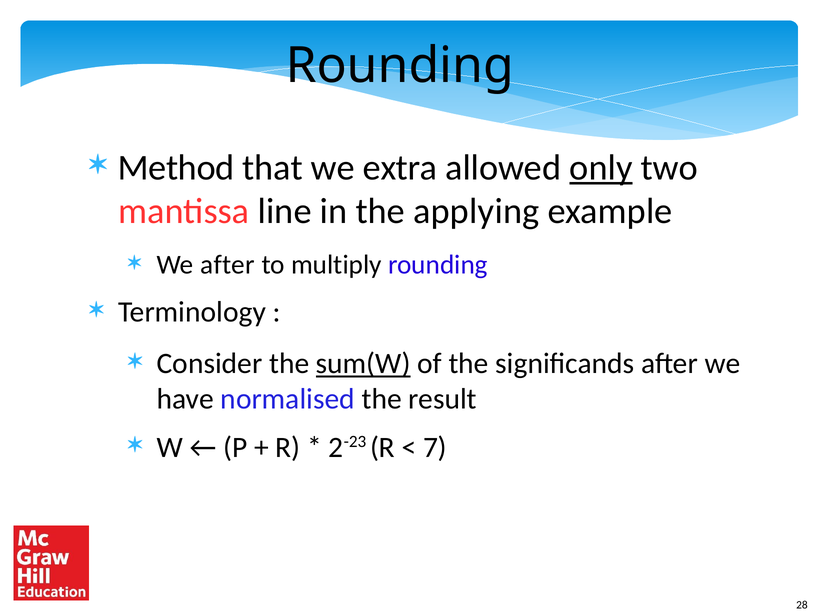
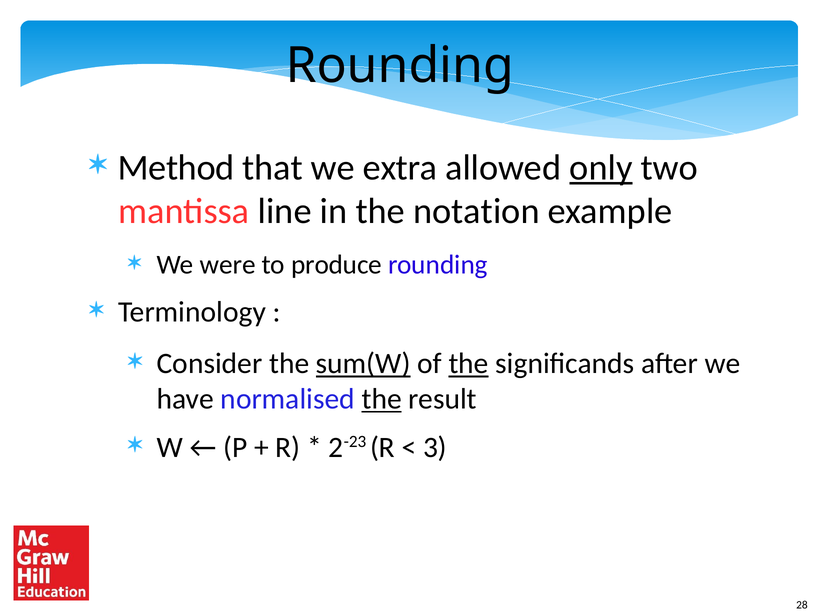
applying: applying -> notation
We after: after -> were
multiply: multiply -> produce
the at (469, 363) underline: none -> present
the at (382, 399) underline: none -> present
7: 7 -> 3
